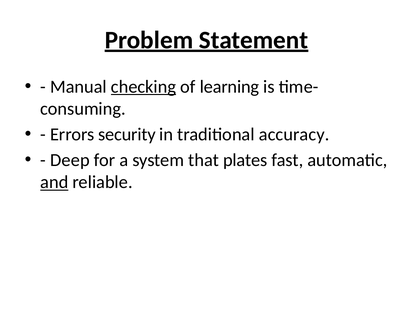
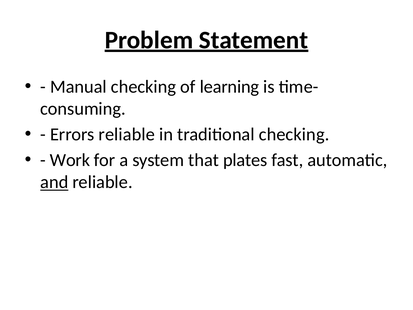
checking at (144, 87) underline: present -> none
Errors security: security -> reliable
traditional accuracy: accuracy -> checking
Deep: Deep -> Work
